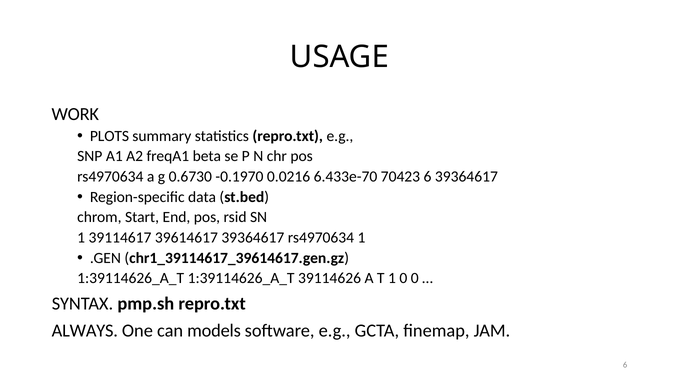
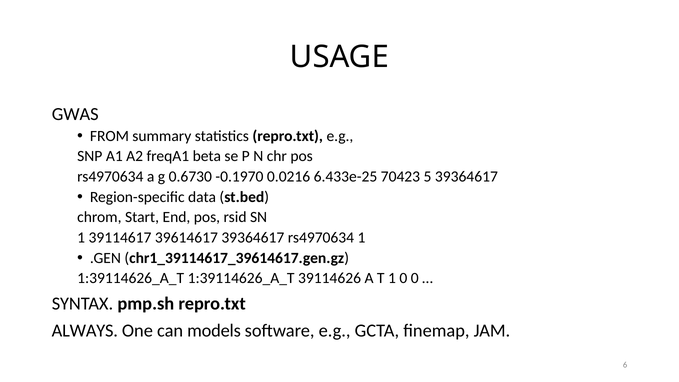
WORK: WORK -> GWAS
PLOTS: PLOTS -> FROM
6.433e-70: 6.433e-70 -> 6.433e-25
70423 6: 6 -> 5
